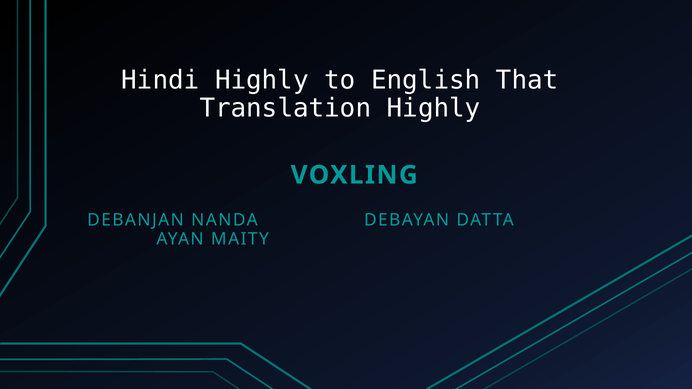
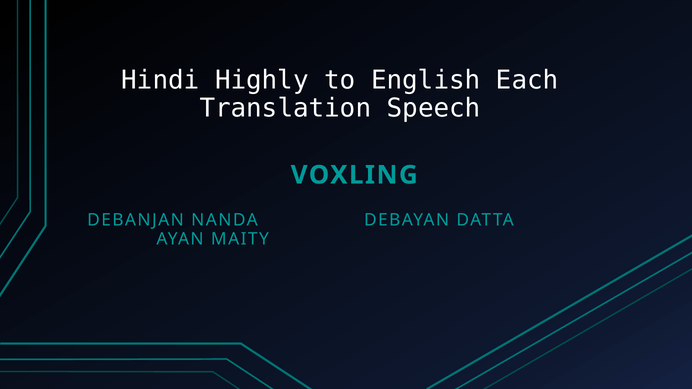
That: That -> Each
Translation Highly: Highly -> Speech
